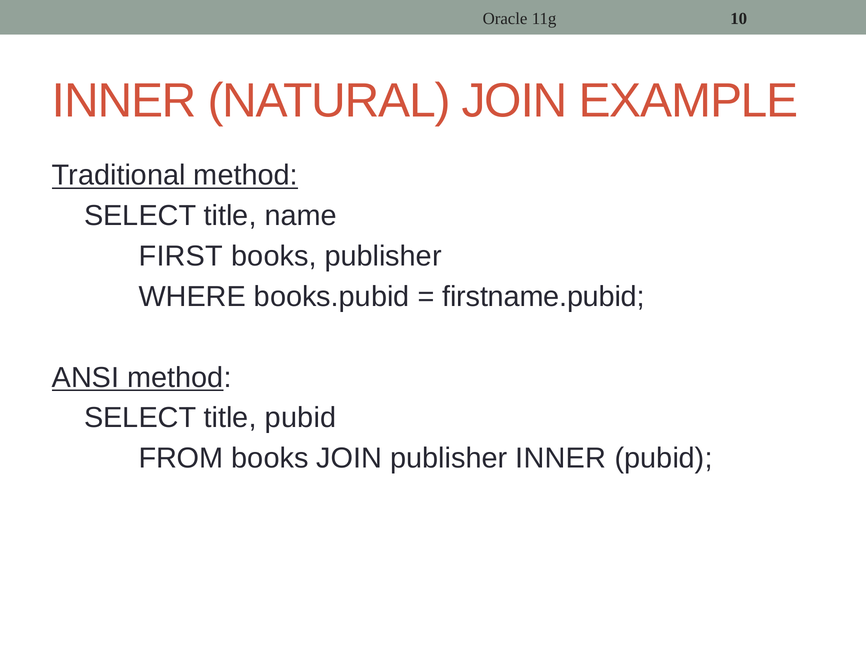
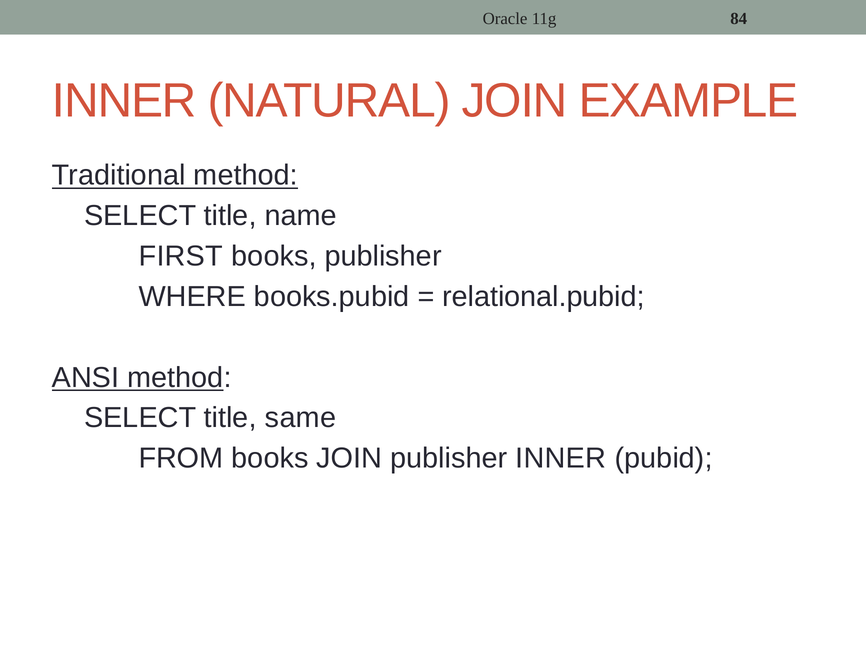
10: 10 -> 84
firstname.pubid: firstname.pubid -> relational.pubid
title pubid: pubid -> same
